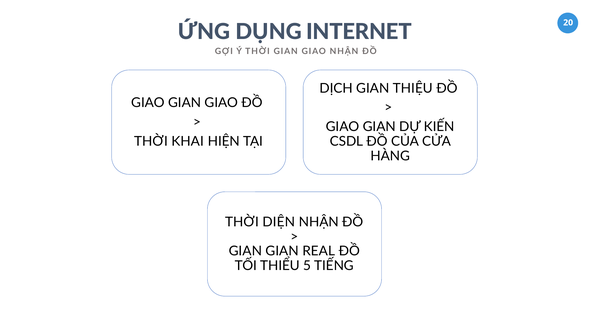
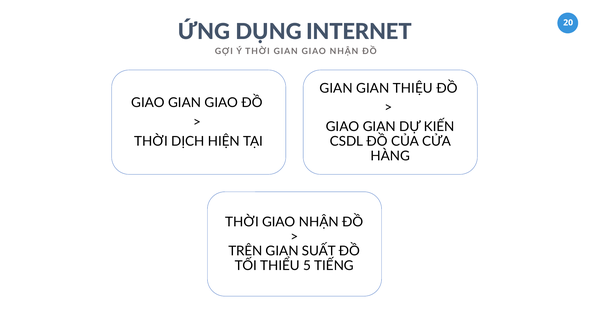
DỊCH at (336, 88): DỊCH -> GIAN
KHAI: KHAI -> DỊCH
THỜI DIỆN: DIỆN -> GIAO
GIAN at (245, 251): GIAN -> TRÊN
REAL: REAL -> SUẤT
